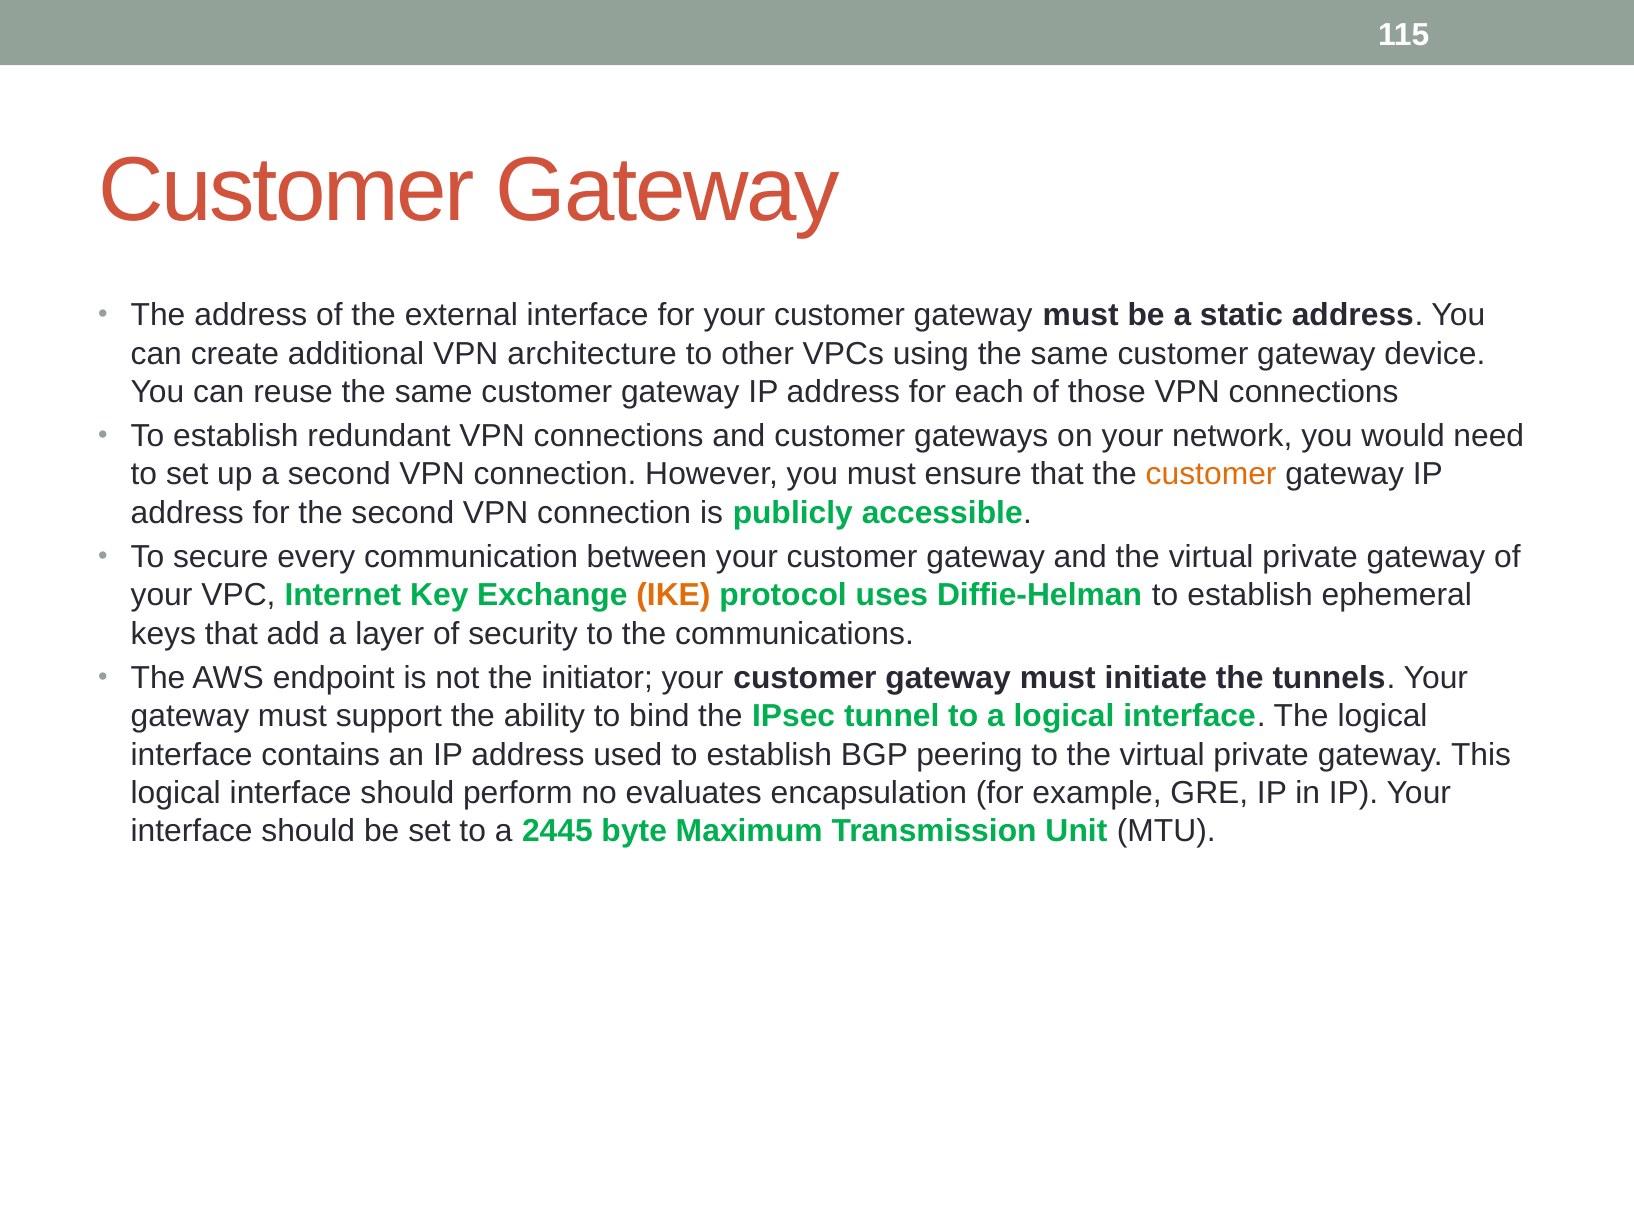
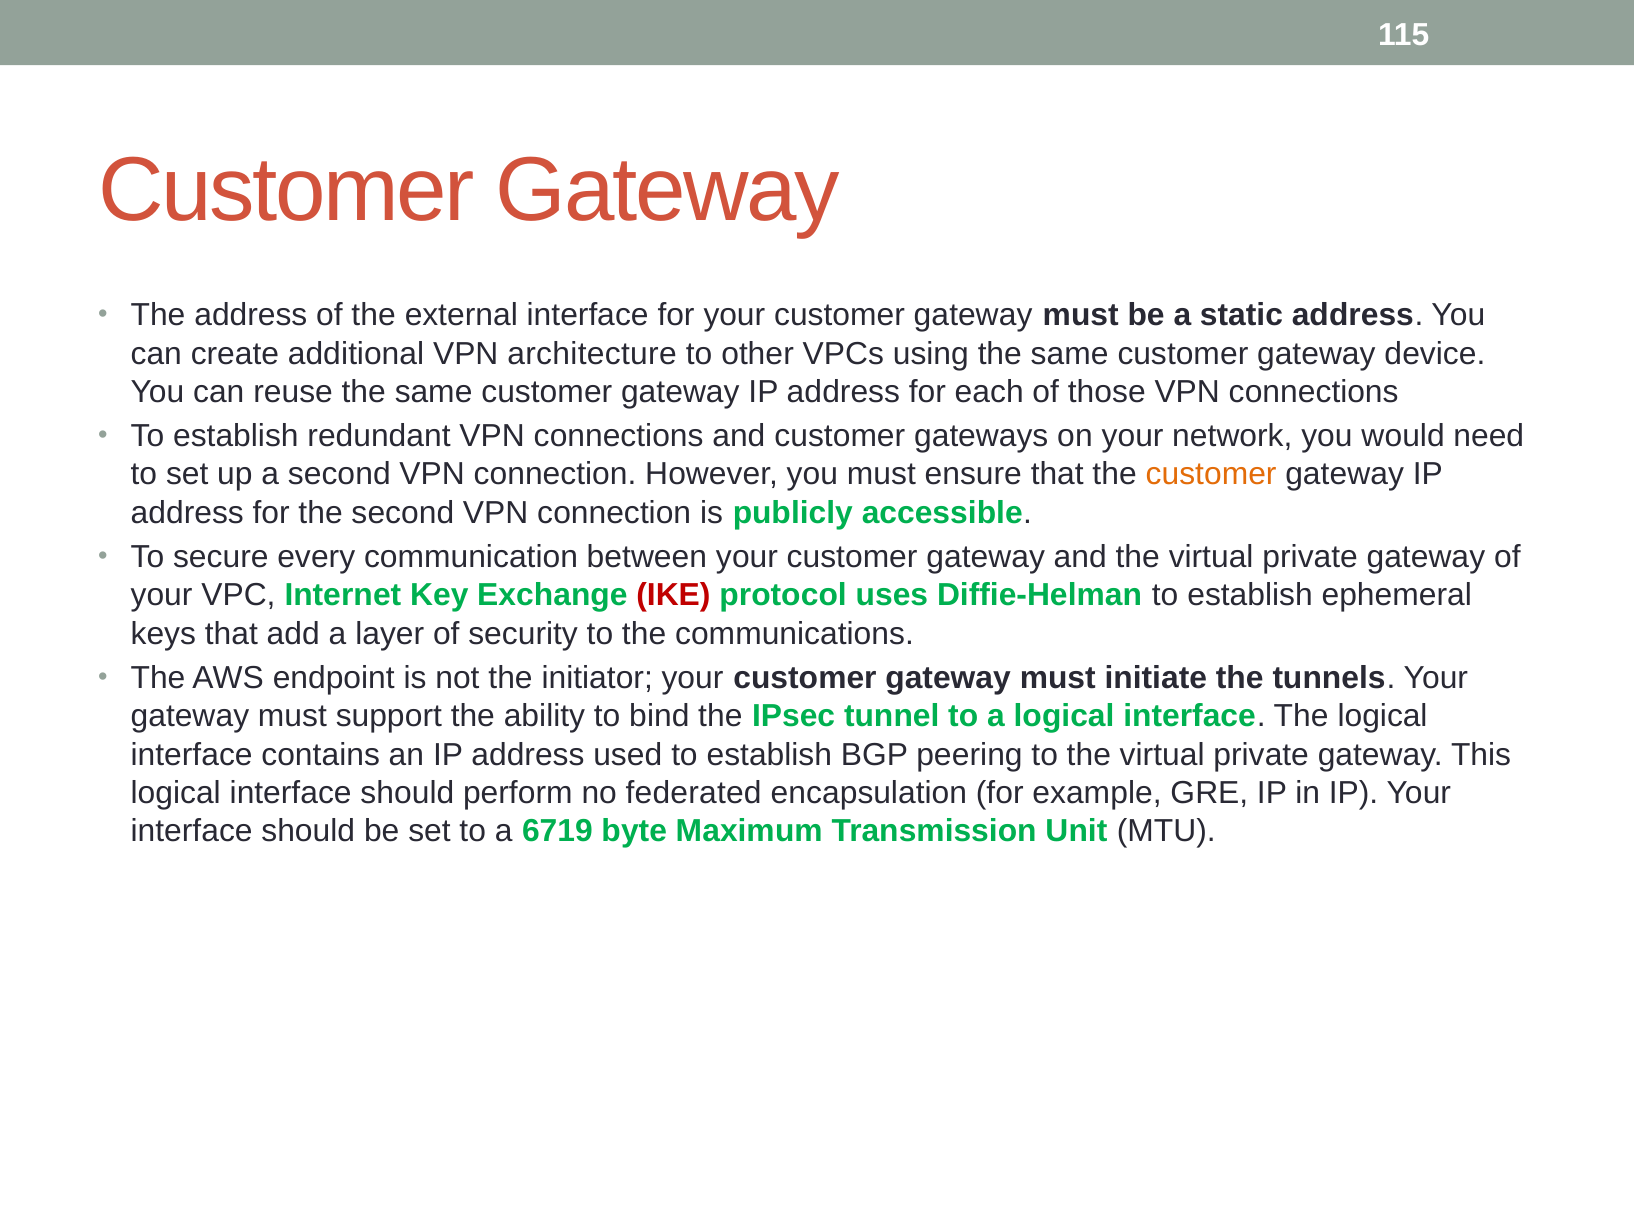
IKE colour: orange -> red
evaluates: evaluates -> federated
2445: 2445 -> 6719
